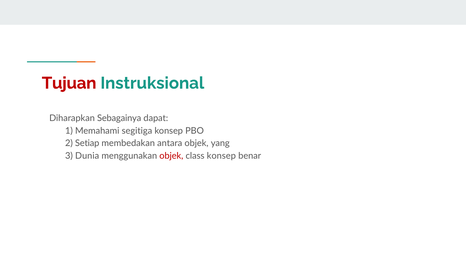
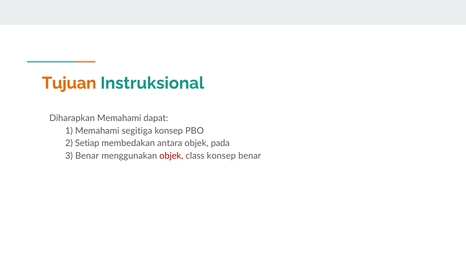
Tujuan colour: red -> orange
Diharapkan Sebagainya: Sebagainya -> Memahami
yang: yang -> pada
3 Dunia: Dunia -> Benar
